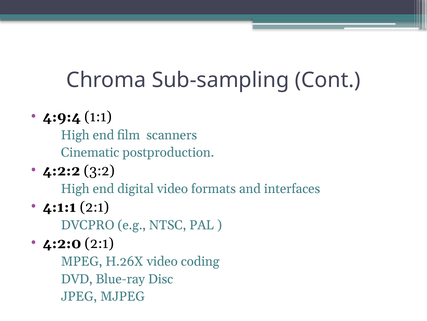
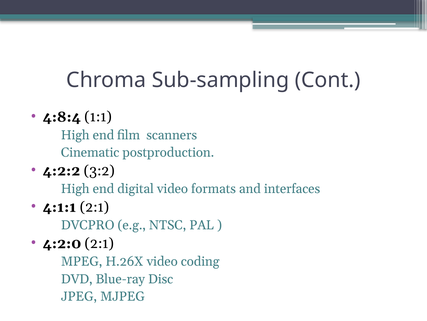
4:9:4: 4:9:4 -> 4:8:4
